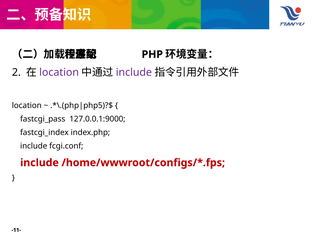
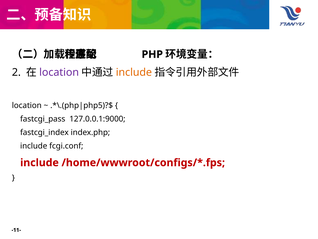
include at (134, 72) colour: purple -> orange
